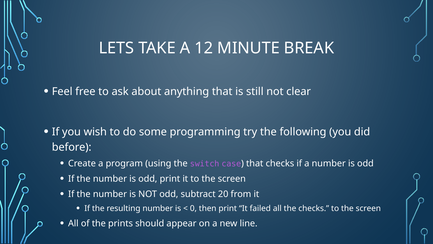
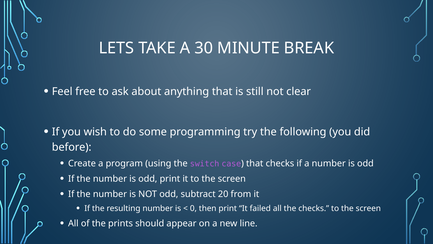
12: 12 -> 30
